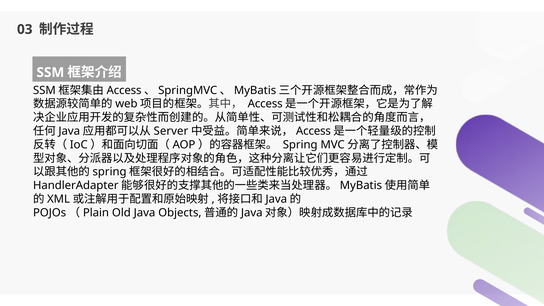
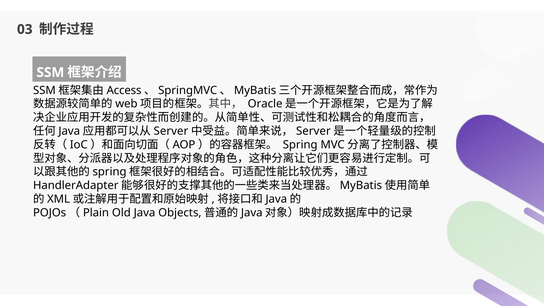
Access at (265, 104): Access -> Oracle
Access at (313, 131): Access -> Server
